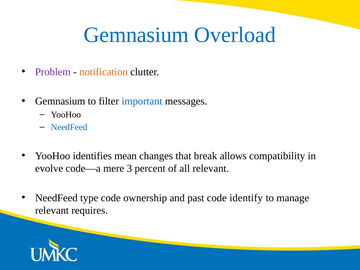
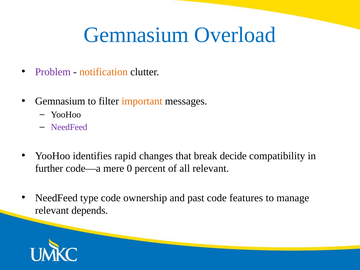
important colour: blue -> orange
NeedFeed at (69, 127) colour: blue -> purple
mean: mean -> rapid
allows: allows -> decide
evolve: evolve -> further
3: 3 -> 0
identify: identify -> features
requires: requires -> depends
